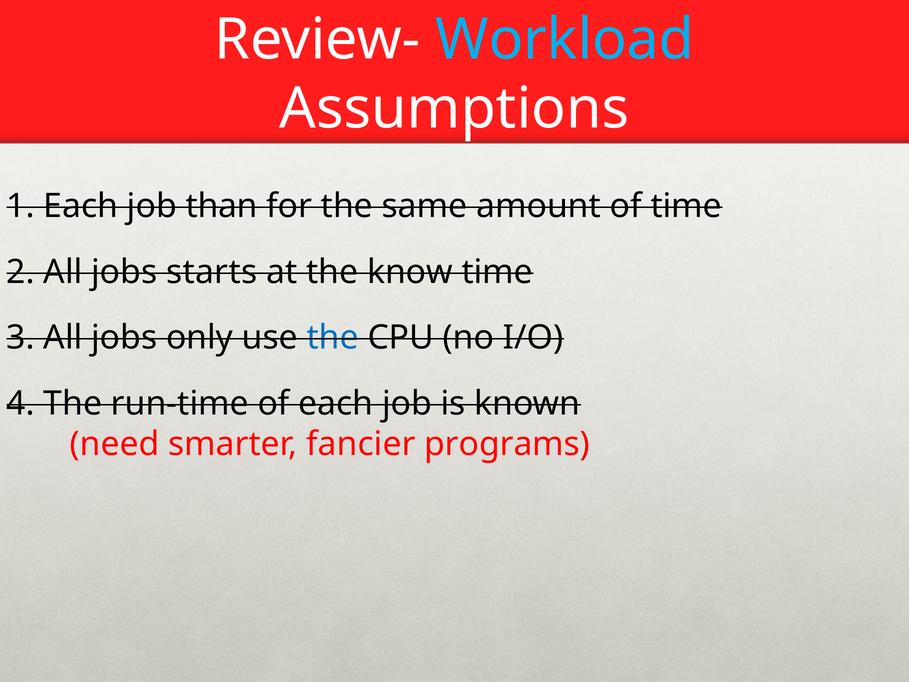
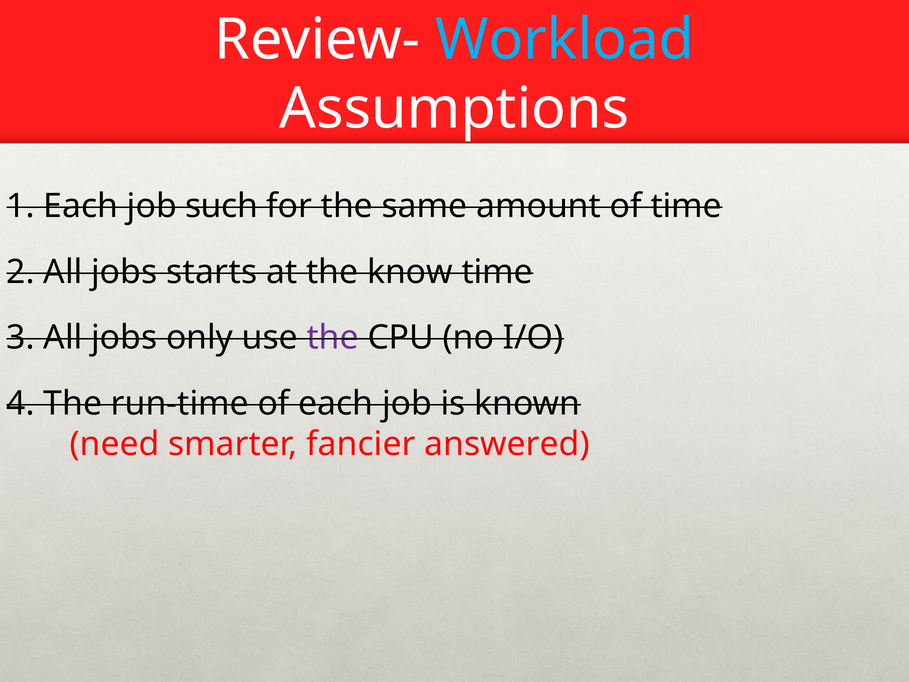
than: than -> such
the at (333, 338) colour: blue -> purple
programs: programs -> answered
